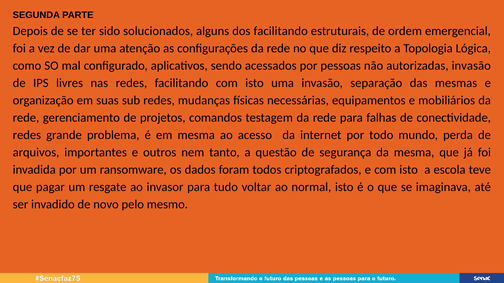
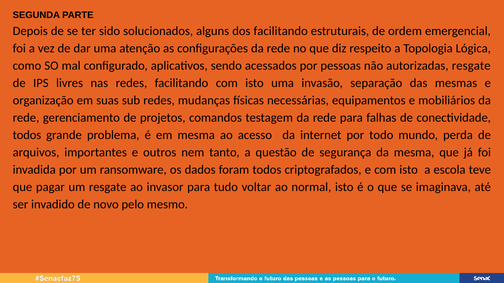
autorizadas invasão: invasão -> resgate
redes at (27, 135): redes -> todos
